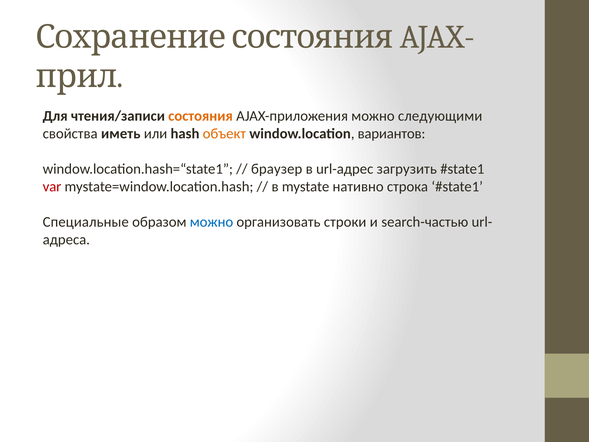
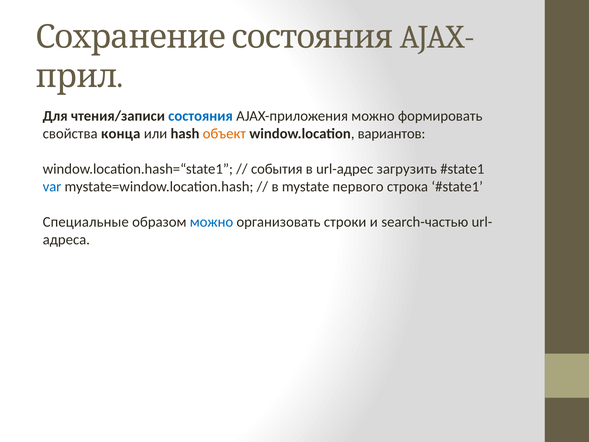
состояния colour: orange -> blue
следующими: следующими -> формировать
иметь: иметь -> конца
браузер: браузер -> события
var colour: red -> blue
нативно: нативно -> первого
